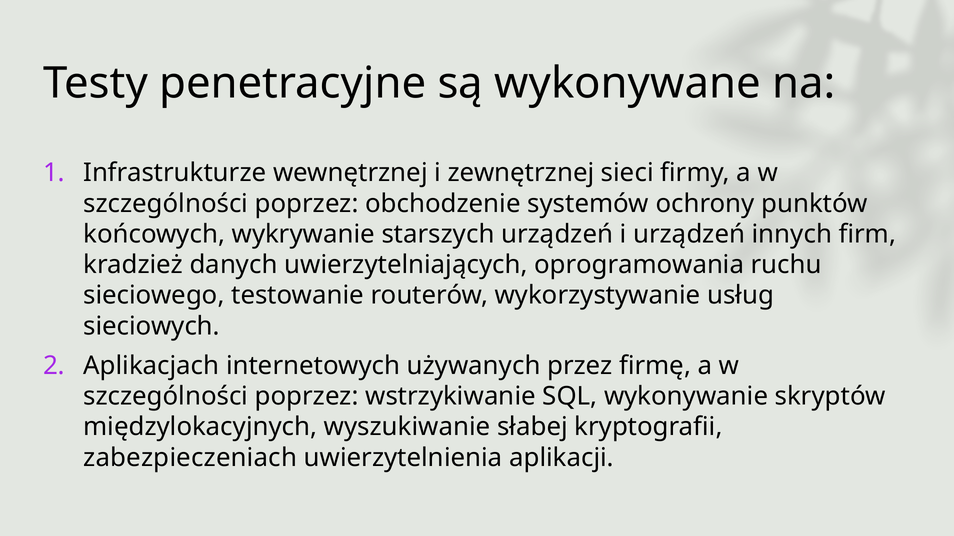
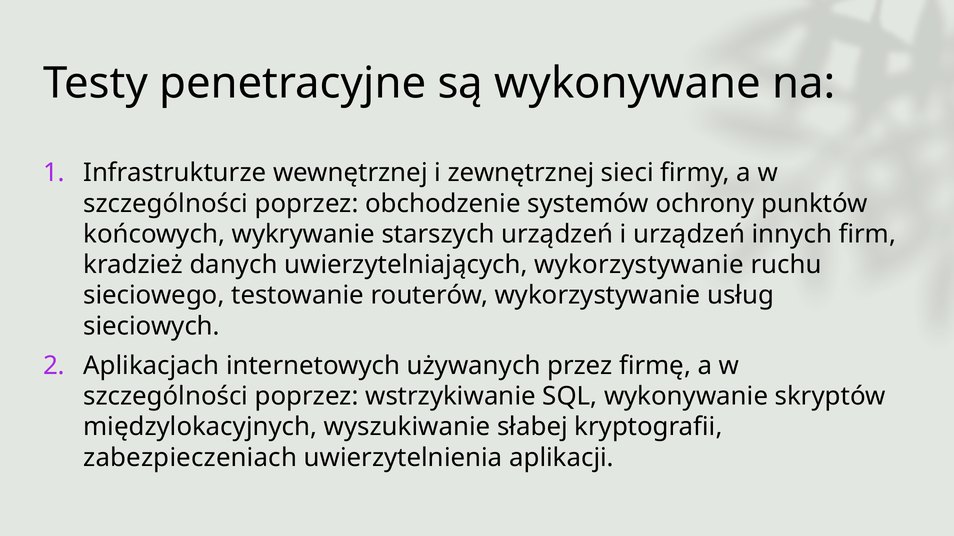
uwierzytelniających oprogramowania: oprogramowania -> wykorzystywanie
